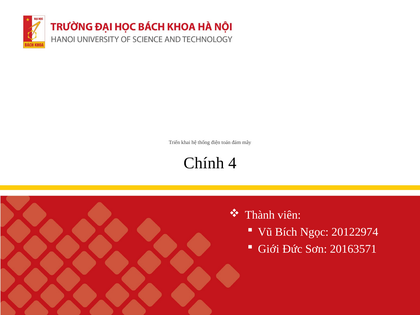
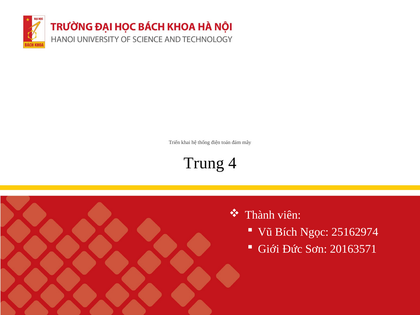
Chính: Chính -> Trung
20122974: 20122974 -> 25162974
